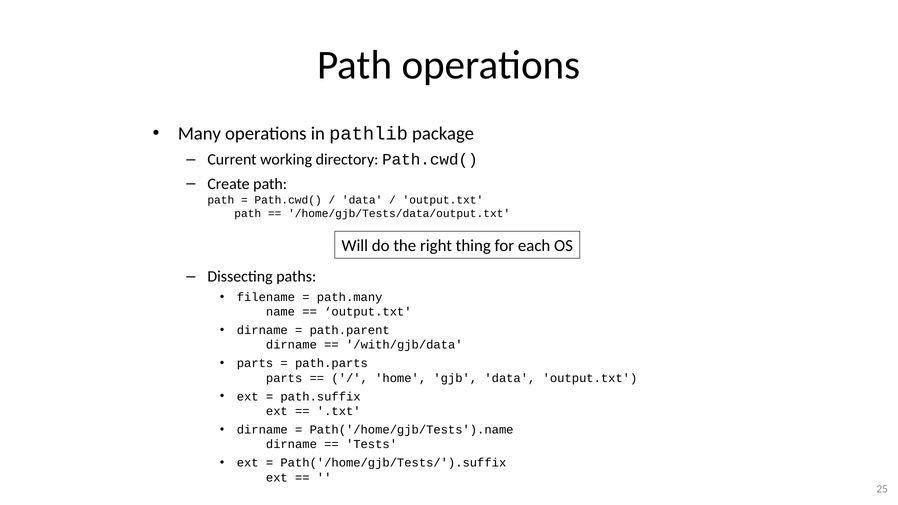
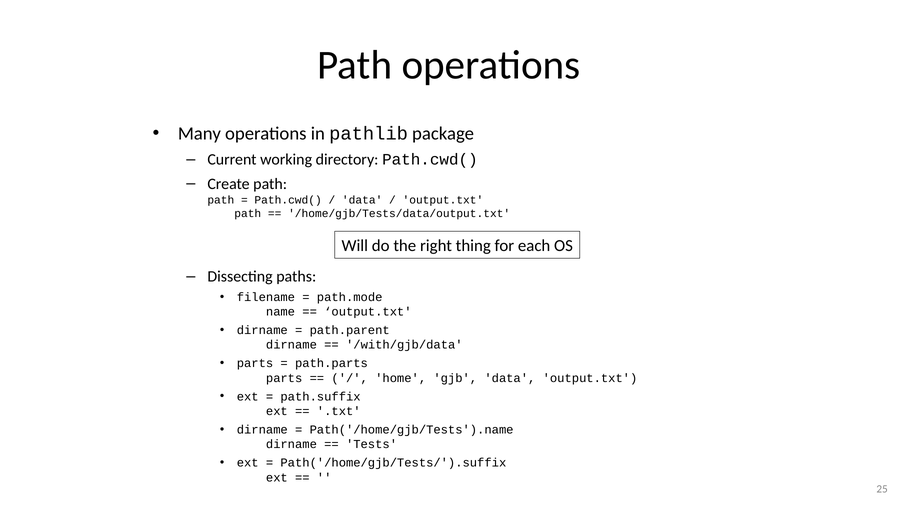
path.many: path.many -> path.mode
